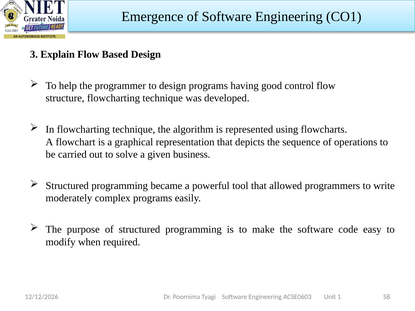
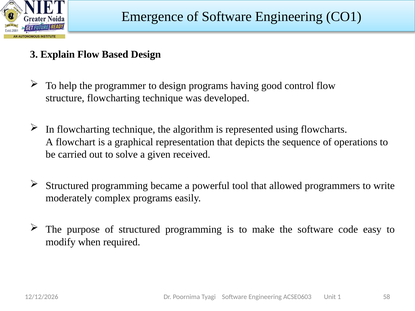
business: business -> received
